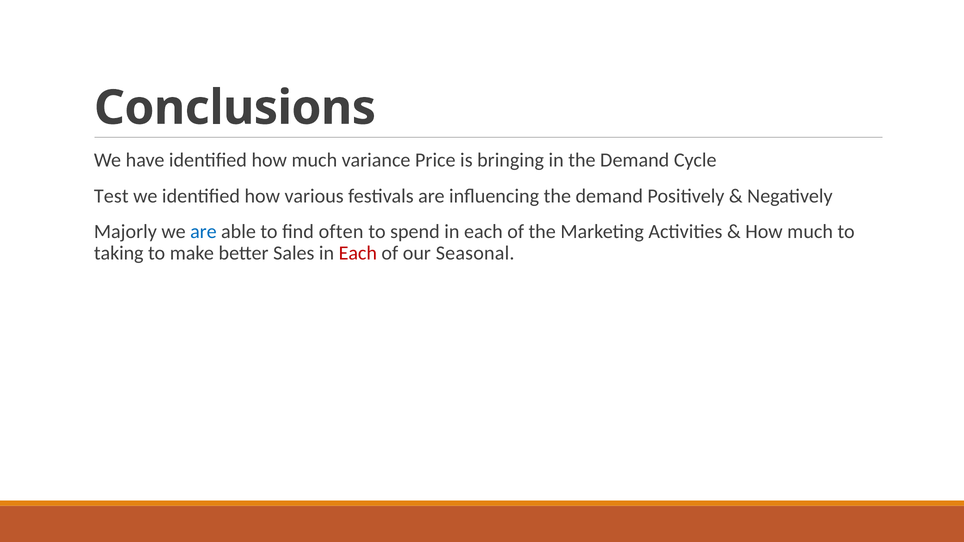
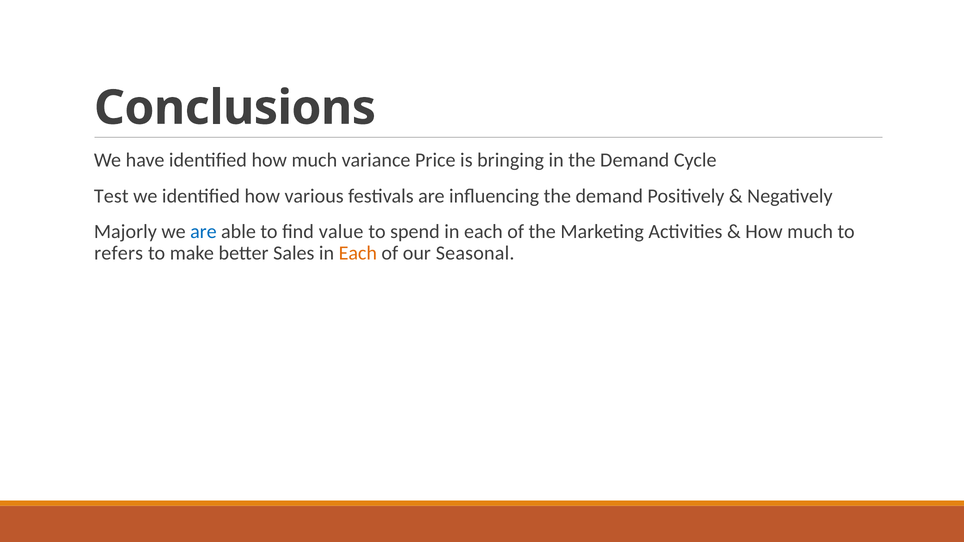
often: often -> value
taking: taking -> refers
Each at (358, 253) colour: red -> orange
